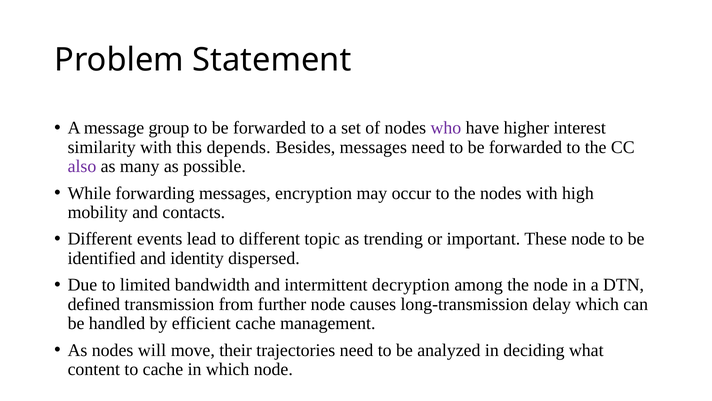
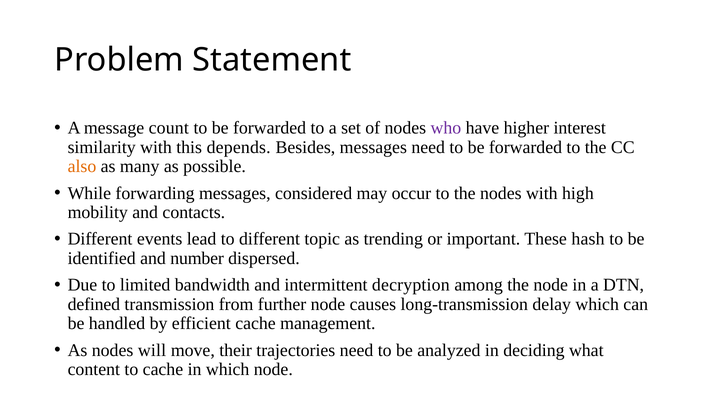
group: group -> count
also colour: purple -> orange
encryption: encryption -> considered
These node: node -> hash
identity: identity -> number
